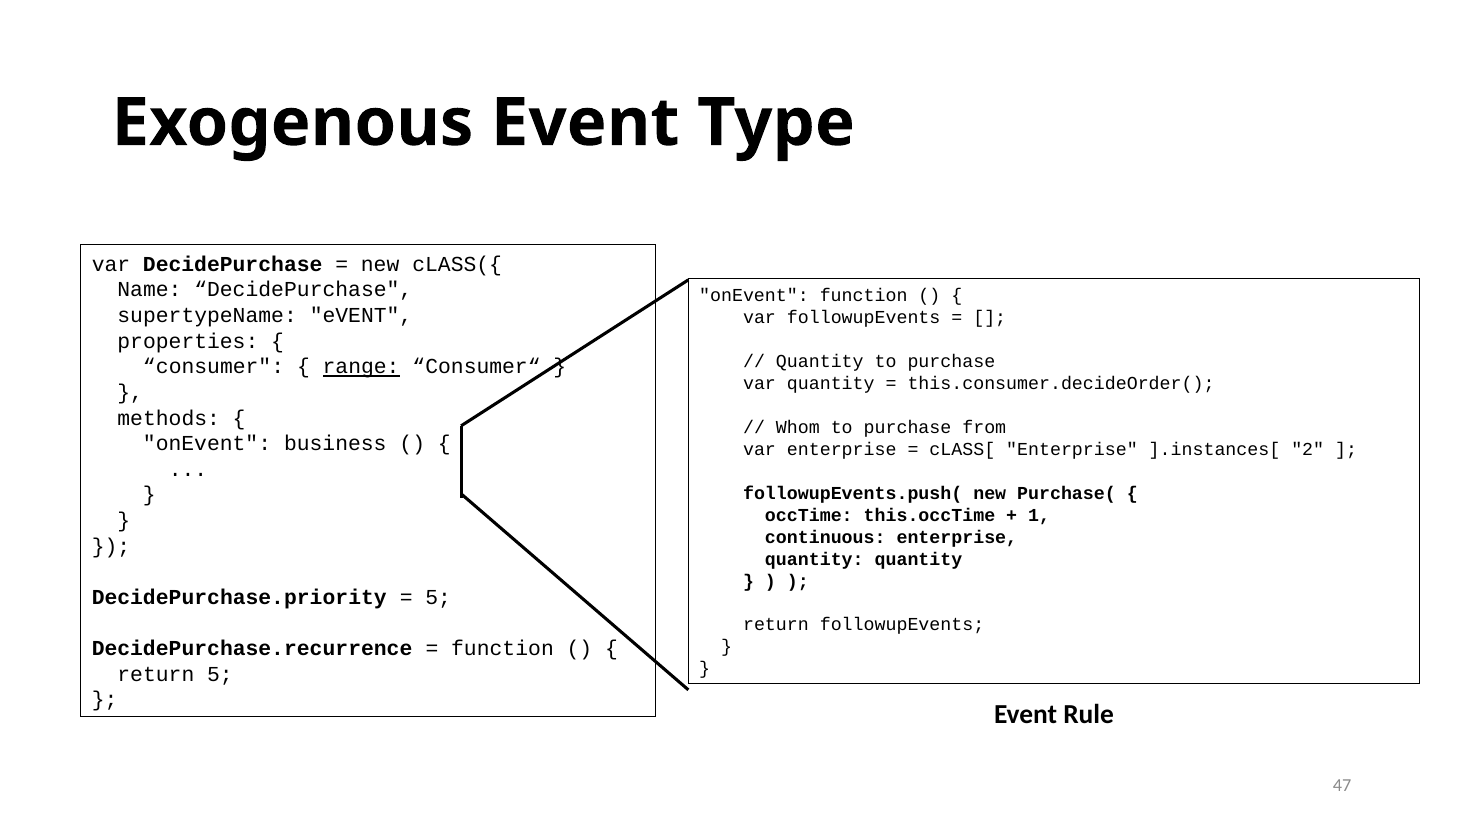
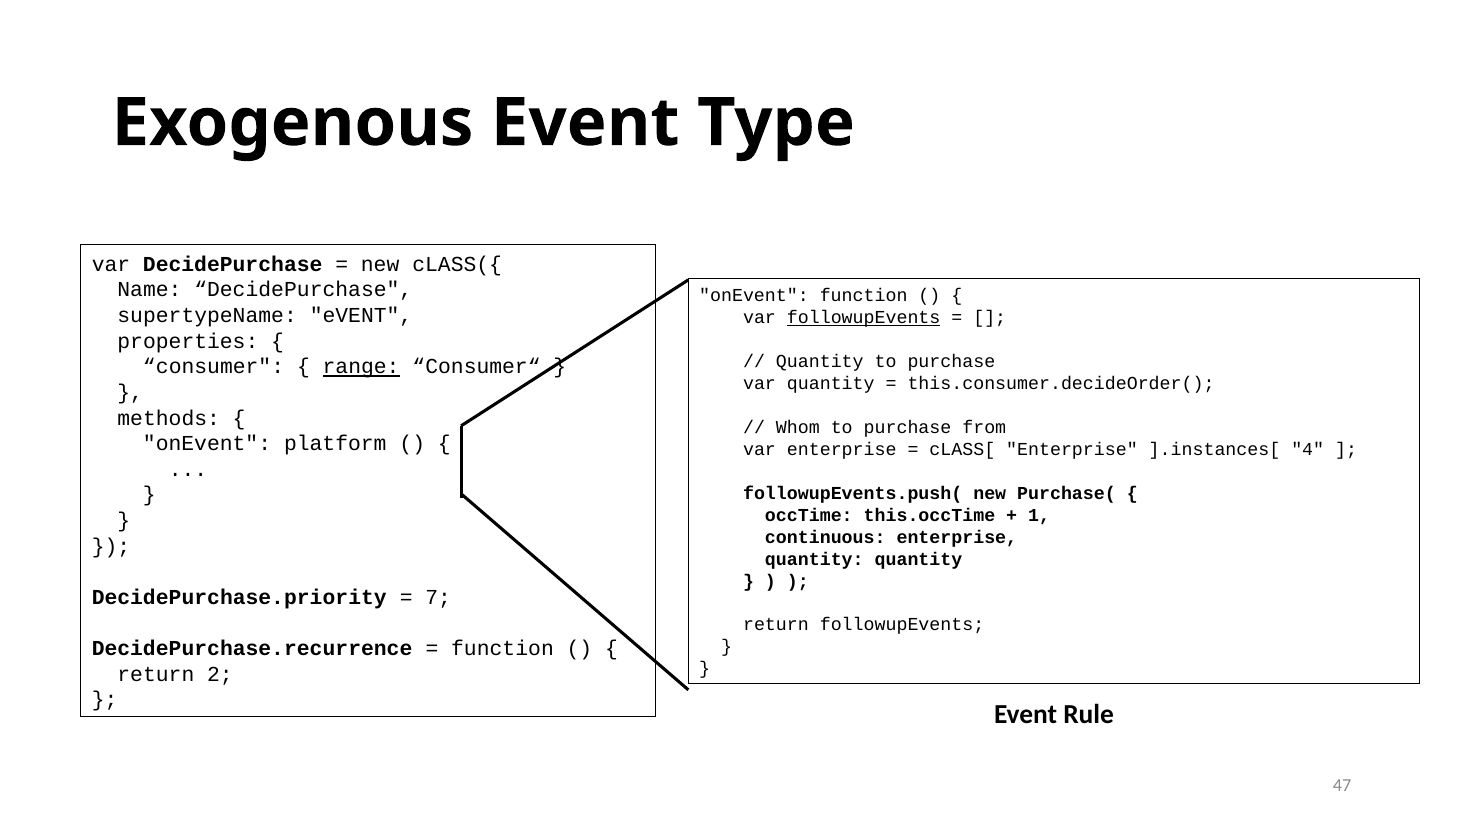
followupEvents at (864, 318) underline: none -> present
business: business -> platform
2: 2 -> 4
5 at (438, 597): 5 -> 7
return 5: 5 -> 2
